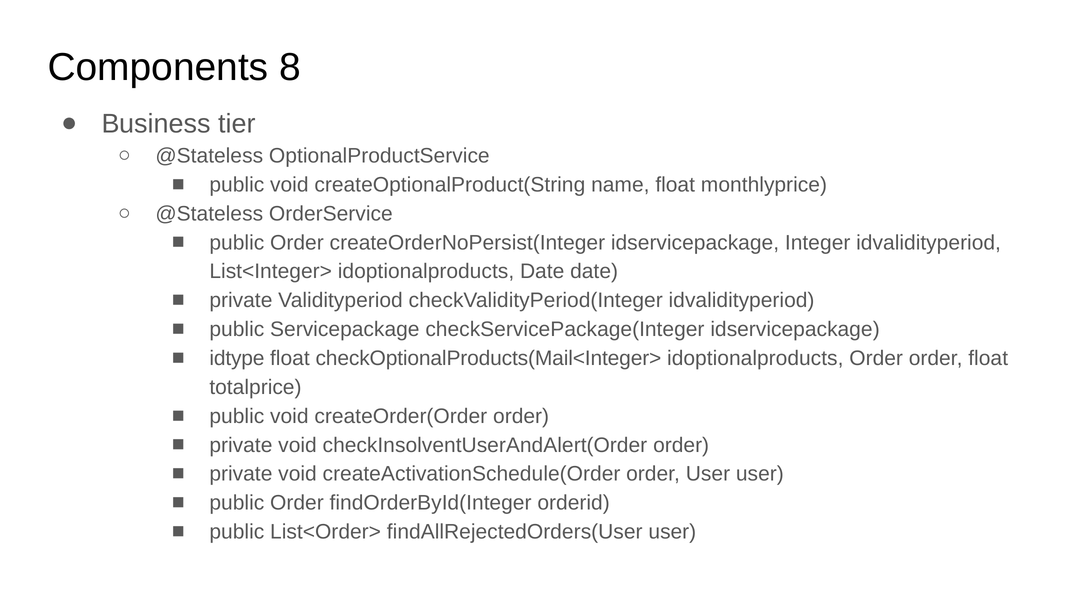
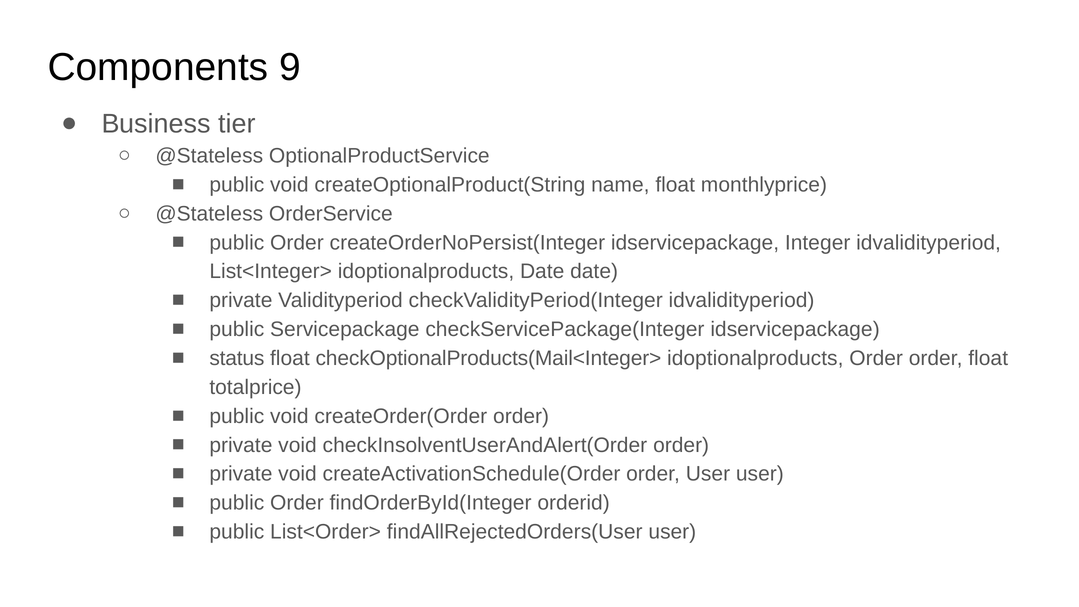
8: 8 -> 9
idtype: idtype -> status
